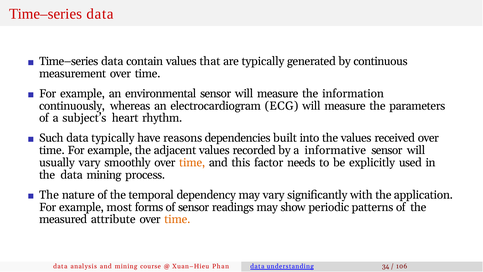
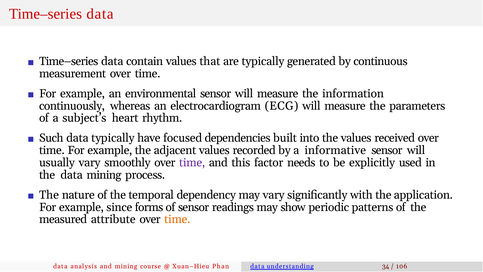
reasons: reasons -> focused
time at (192, 163) colour: orange -> purple
most: most -> since
